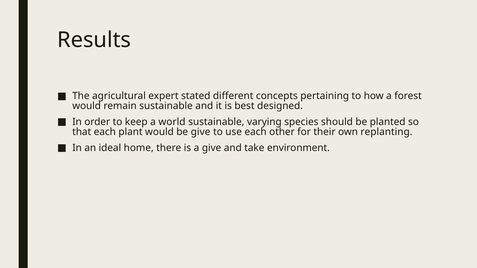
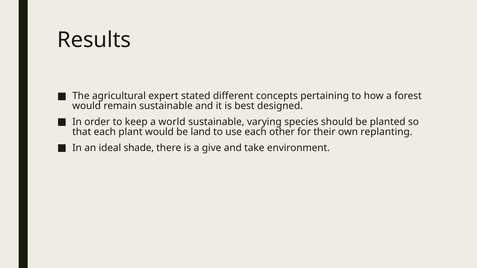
be give: give -> land
home: home -> shade
